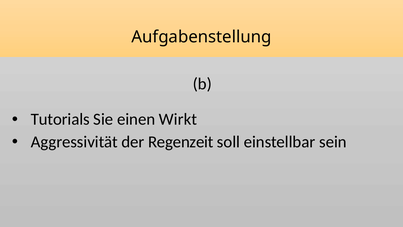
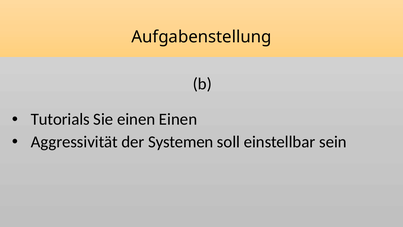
einen Wirkt: Wirkt -> Einen
Regenzeit: Regenzeit -> Systemen
